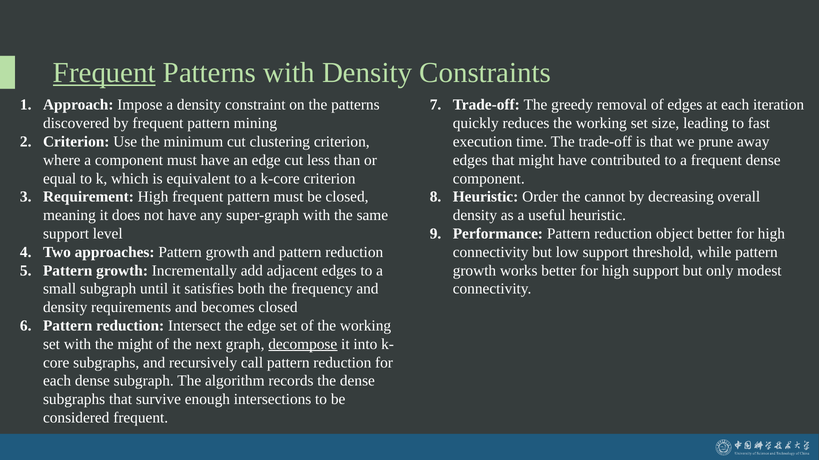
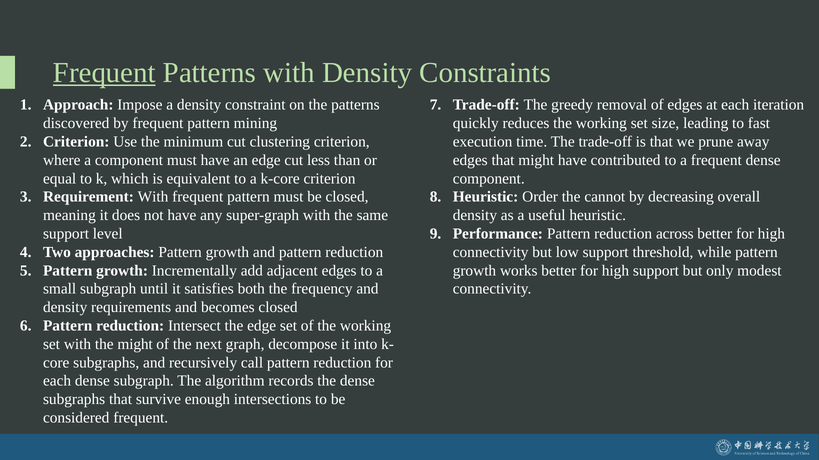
Requirement High: High -> With
object: object -> across
decompose underline: present -> none
